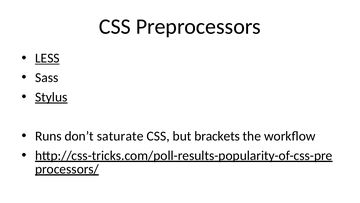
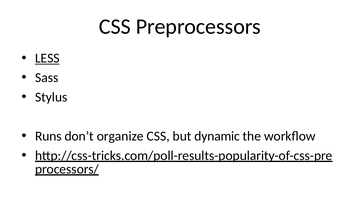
Stylus underline: present -> none
saturate: saturate -> organize
brackets: brackets -> dynamic
